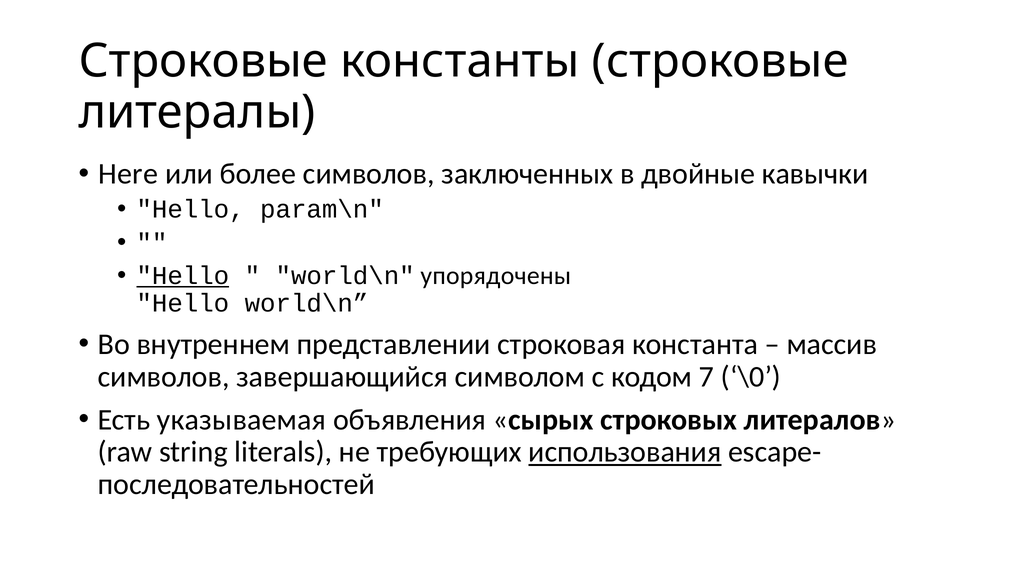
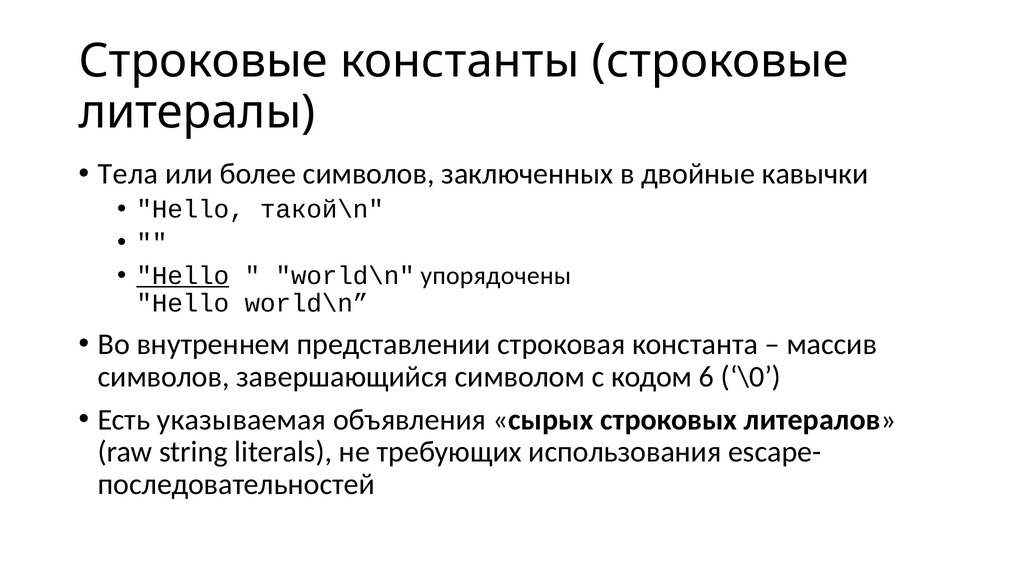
Here: Here -> Тела
param\n: param\n -> такой\n
7: 7 -> 6
использования underline: present -> none
